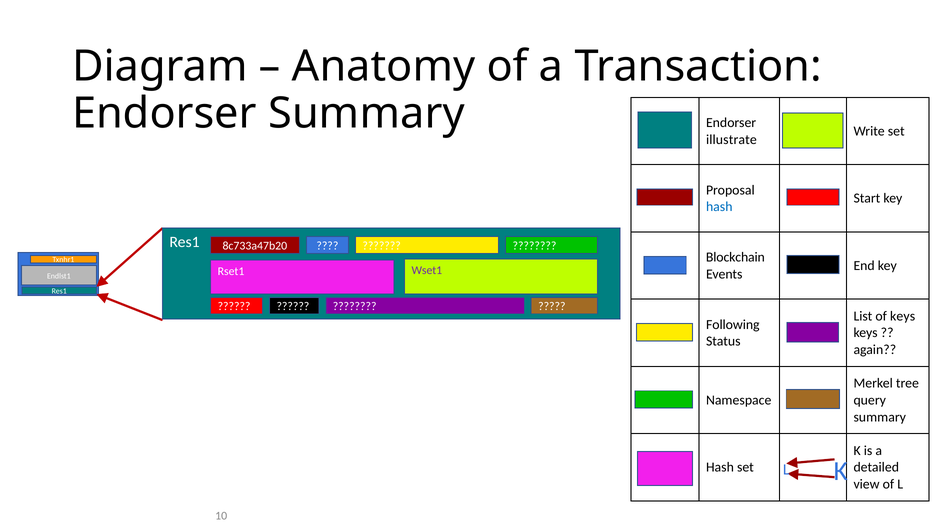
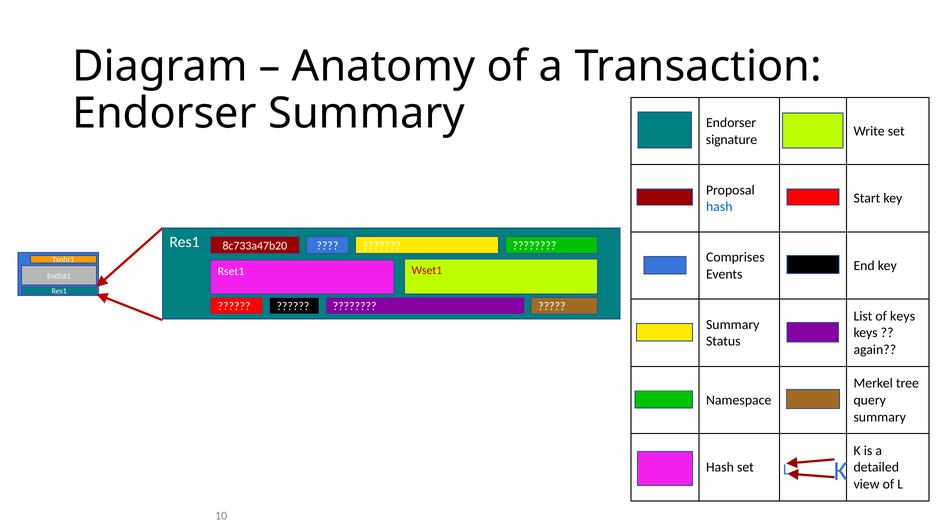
illustrate: illustrate -> signature
Blockchain: Blockchain -> Comprises
Wset1 colour: purple -> red
Following at (733, 325): Following -> Summary
